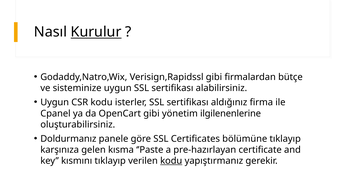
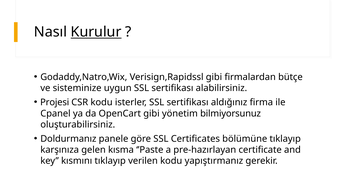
Uygun at (55, 102): Uygun -> Projesi
ilgilenenlerine: ilgilenenlerine -> bilmiyorsunuz
kodu at (171, 161) underline: present -> none
